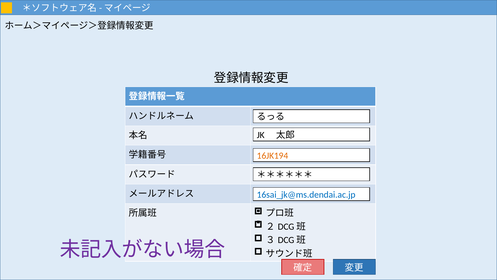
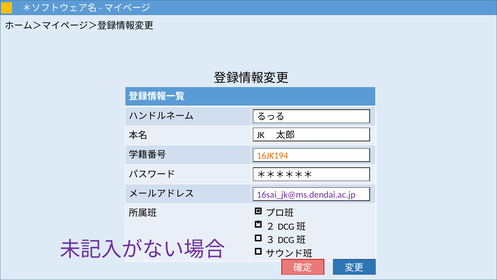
16sai_jk@ms.dendai.ac.jp colour: blue -> purple
